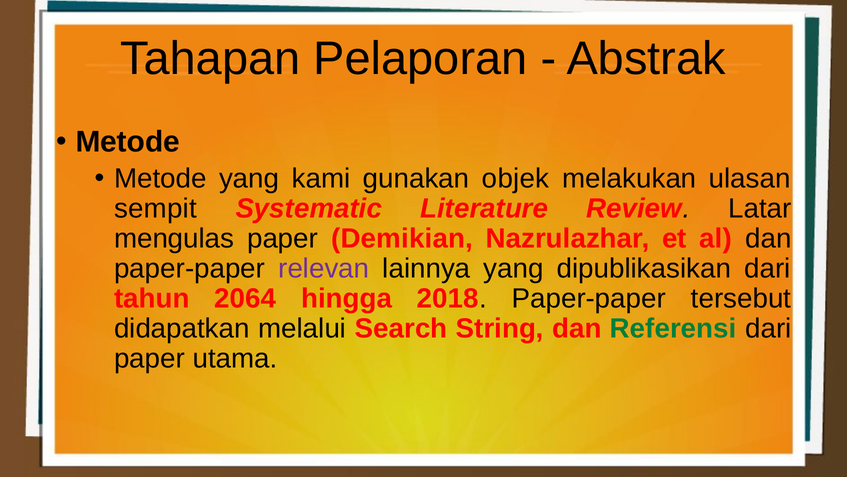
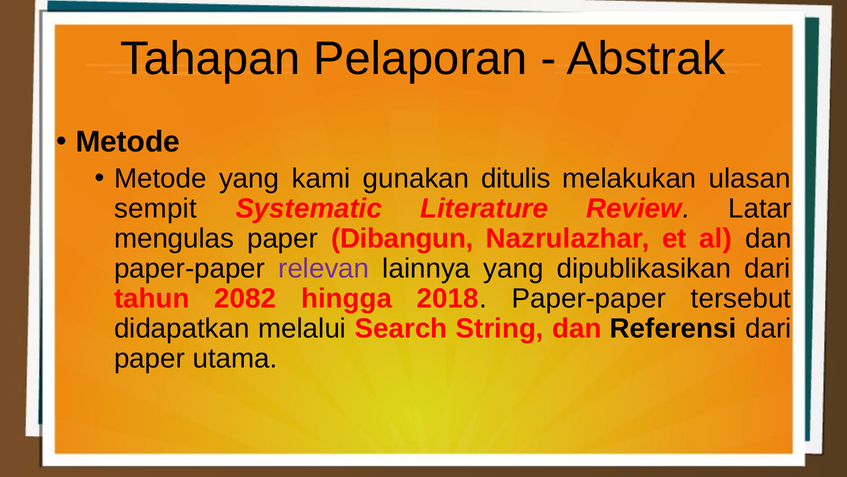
objek: objek -> ditulis
Demikian: Demikian -> Dibangun
2064: 2064 -> 2082
Referensi colour: green -> black
